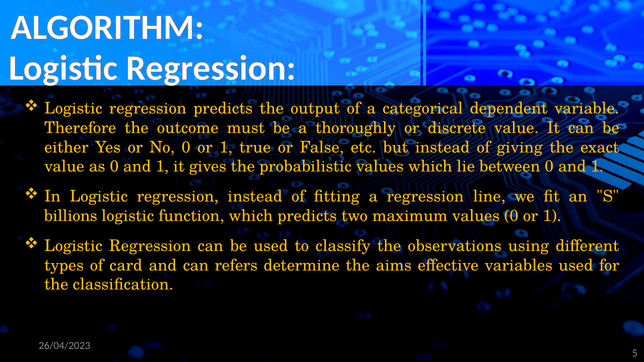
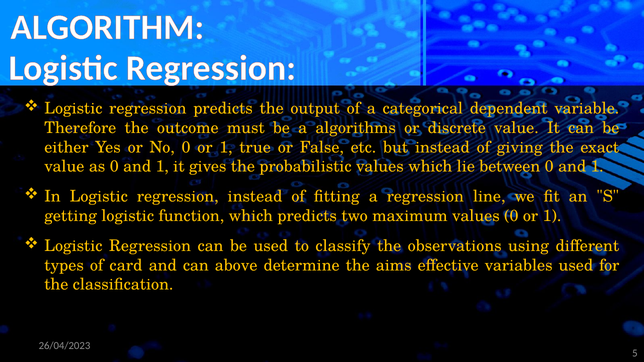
thoroughly: thoroughly -> algorithms
billions: billions -> getting
refers: refers -> above
